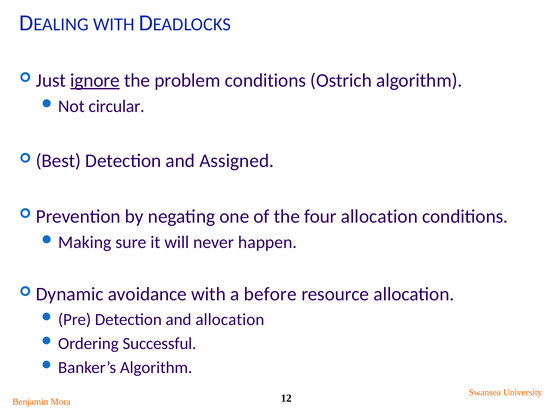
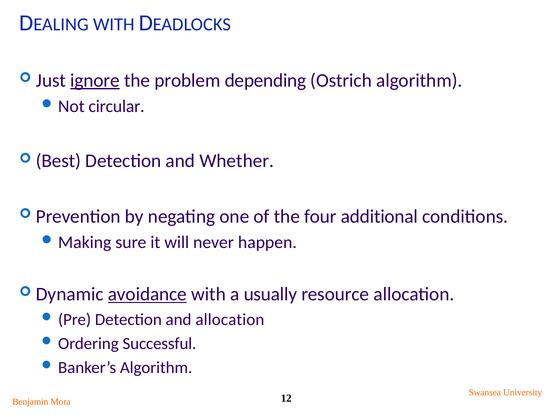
problem conditions: conditions -> depending
Assigned: Assigned -> Whether
four allocation: allocation -> additional
avoidance underline: none -> present
before: before -> usually
